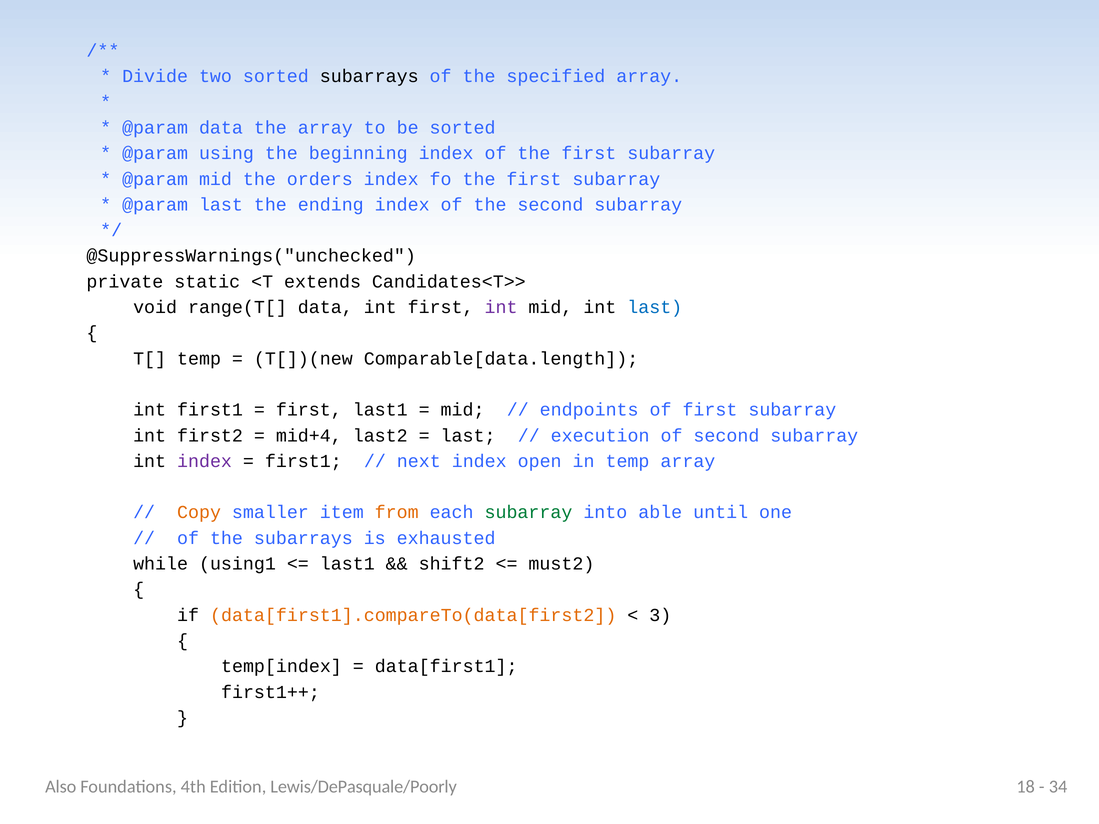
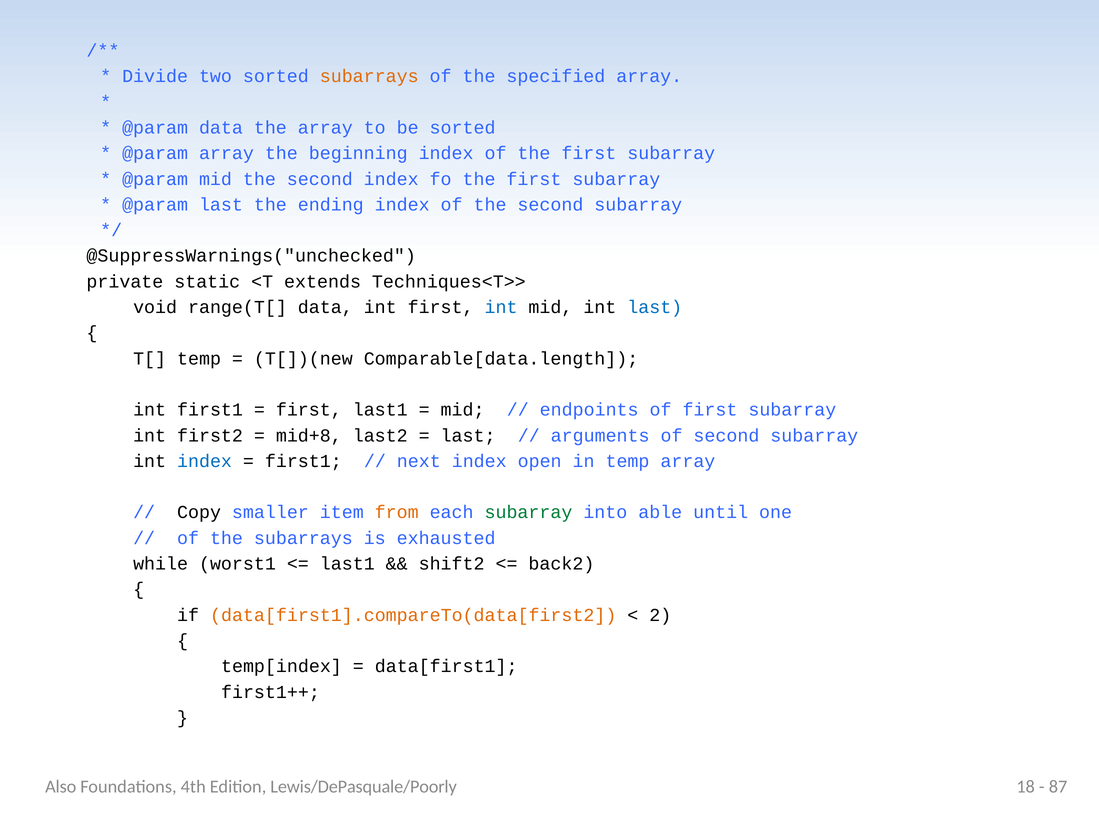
subarrays at (369, 76) colour: black -> orange
@param using: using -> array
mid the orders: orders -> second
Candidates<T>>: Candidates<T>> -> Techniques<T>>
int at (501, 307) colour: purple -> blue
mid+4: mid+4 -> mid+8
execution: execution -> arguments
index at (205, 461) colour: purple -> blue
Copy colour: orange -> black
using1: using1 -> worst1
must2: must2 -> back2
3: 3 -> 2
34: 34 -> 87
